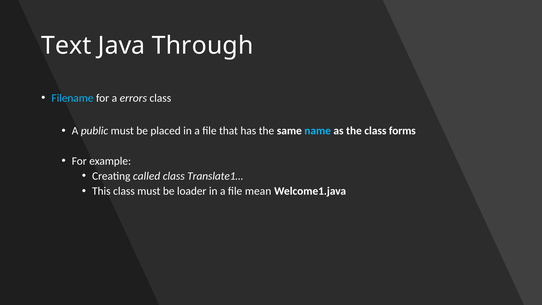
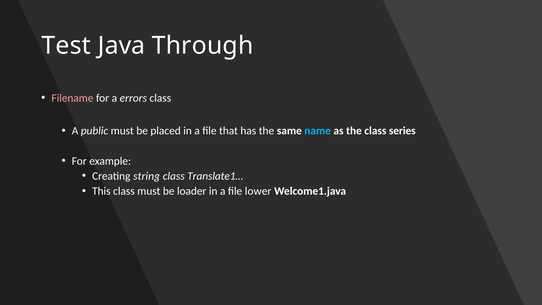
Text: Text -> Test
Filename colour: light blue -> pink
forms: forms -> series
called: called -> string
mean: mean -> lower
